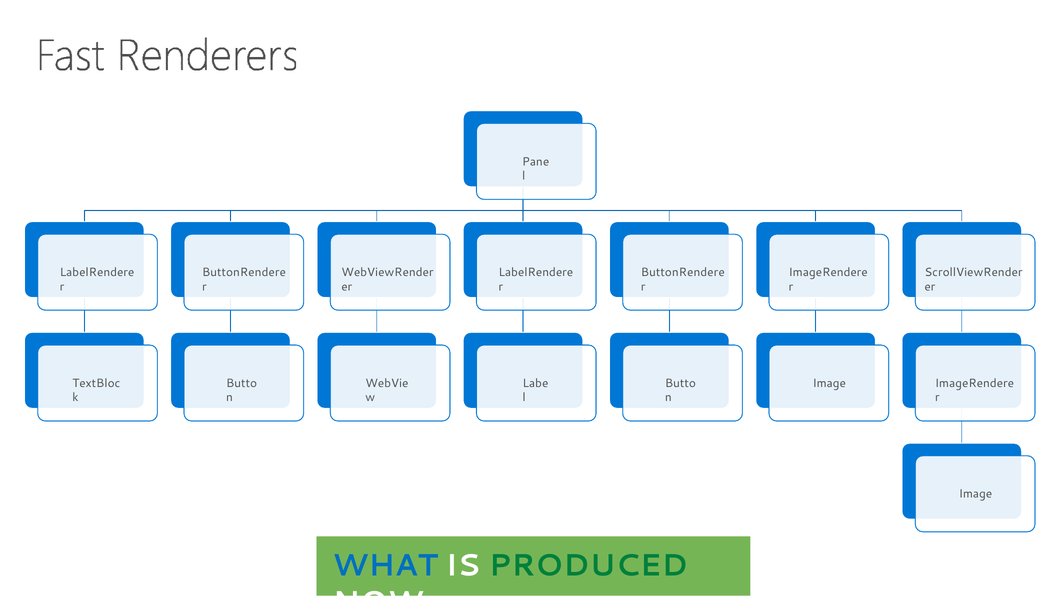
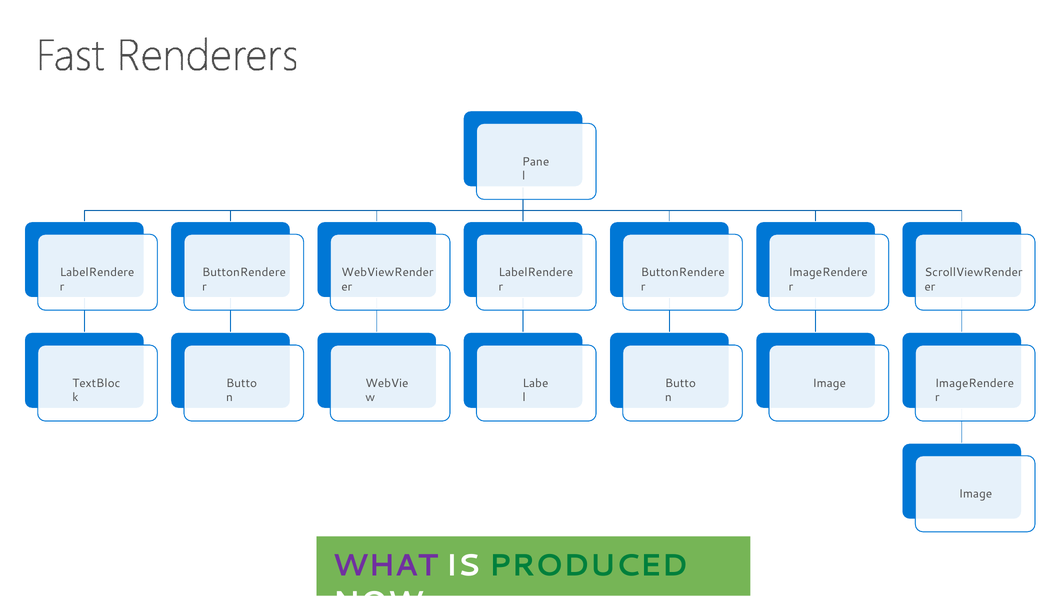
WHAT colour: blue -> purple
